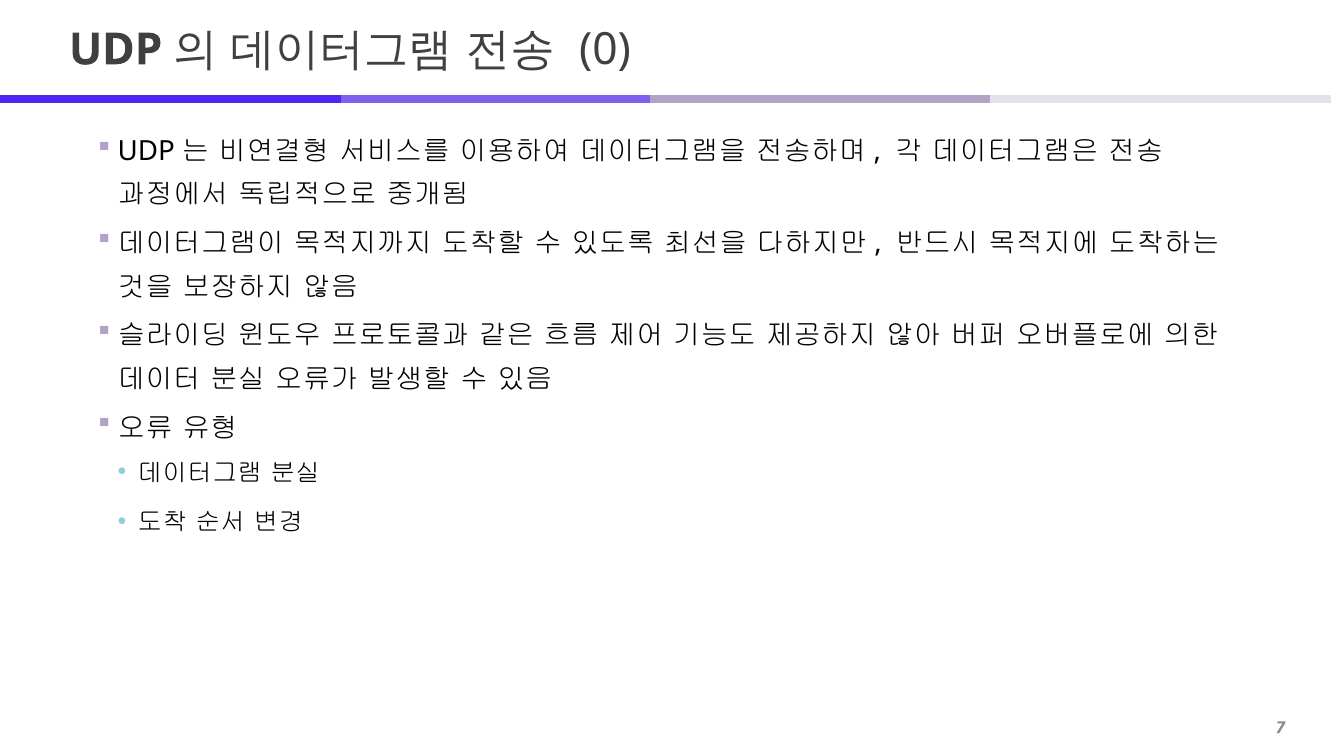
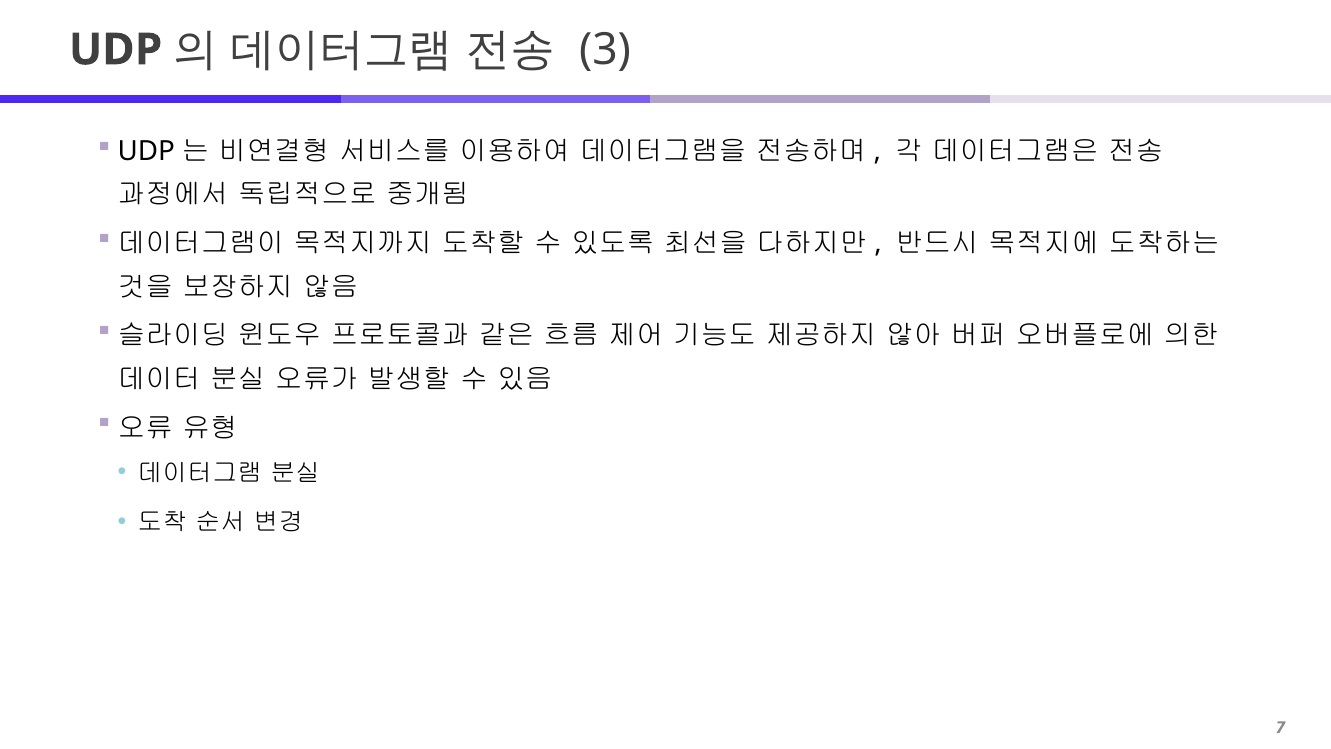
0: 0 -> 3
